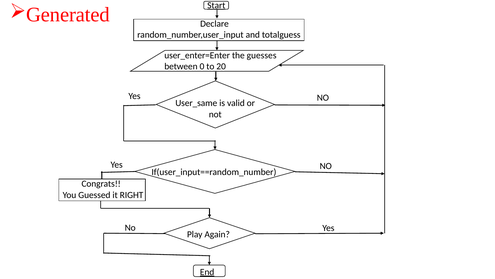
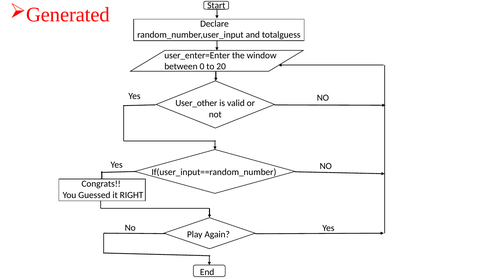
guesses: guesses -> window
User_same: User_same -> User_other
End underline: present -> none
